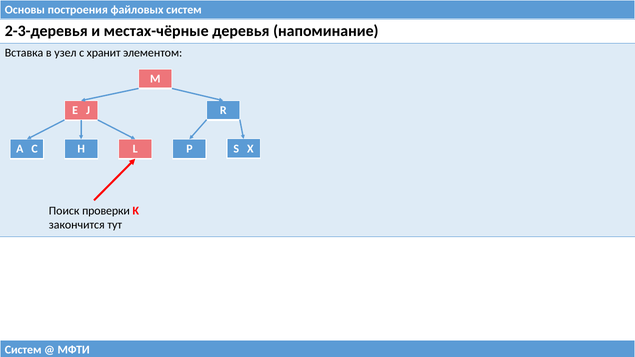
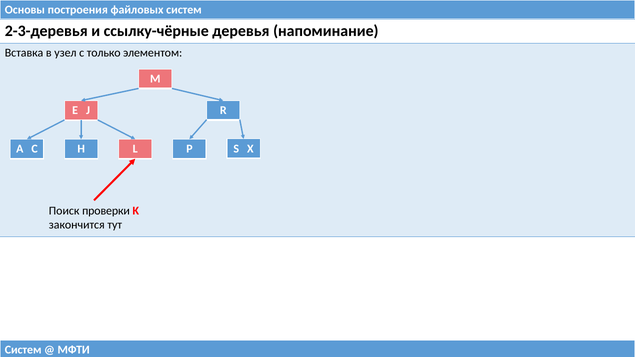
местах-чёрные: местах-чёрные -> ссылку-чёрные
хранит: хранит -> только
